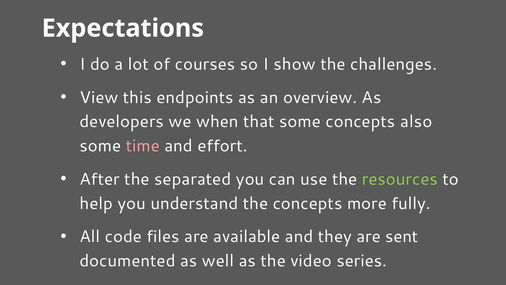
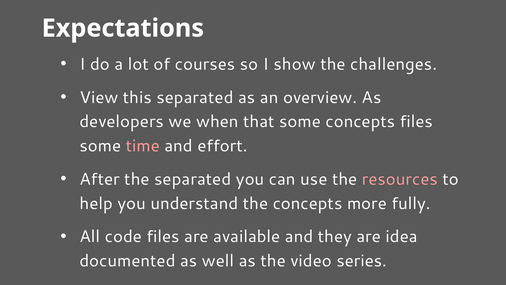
this endpoints: endpoints -> separated
concepts also: also -> files
resources colour: light green -> pink
sent: sent -> idea
